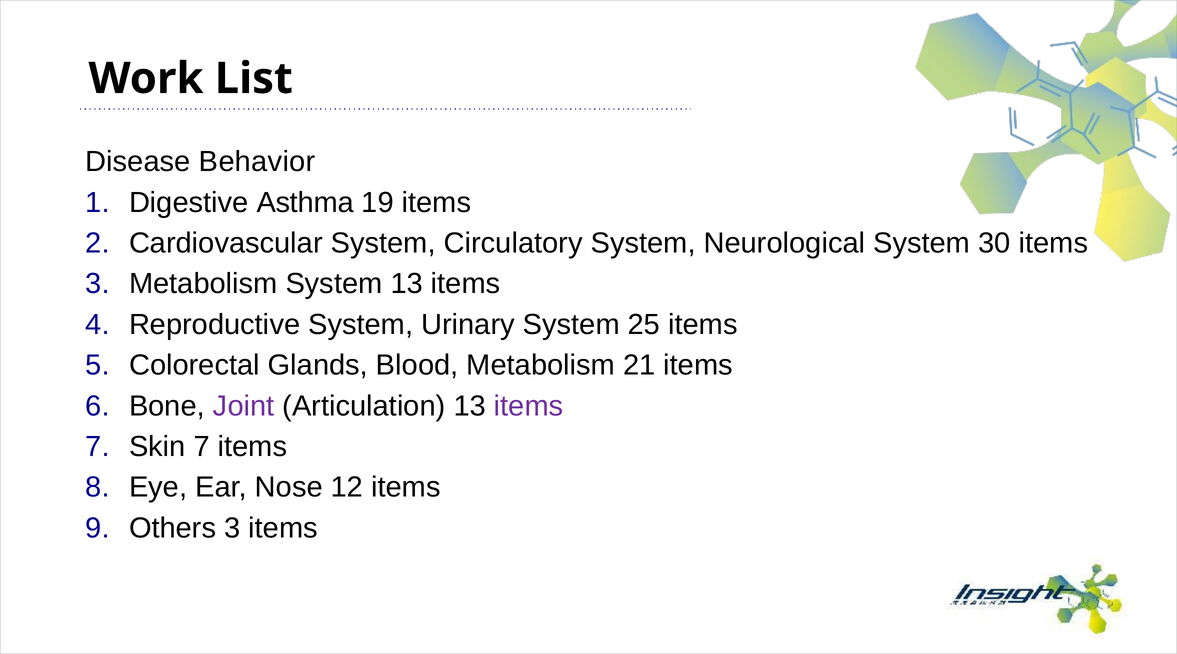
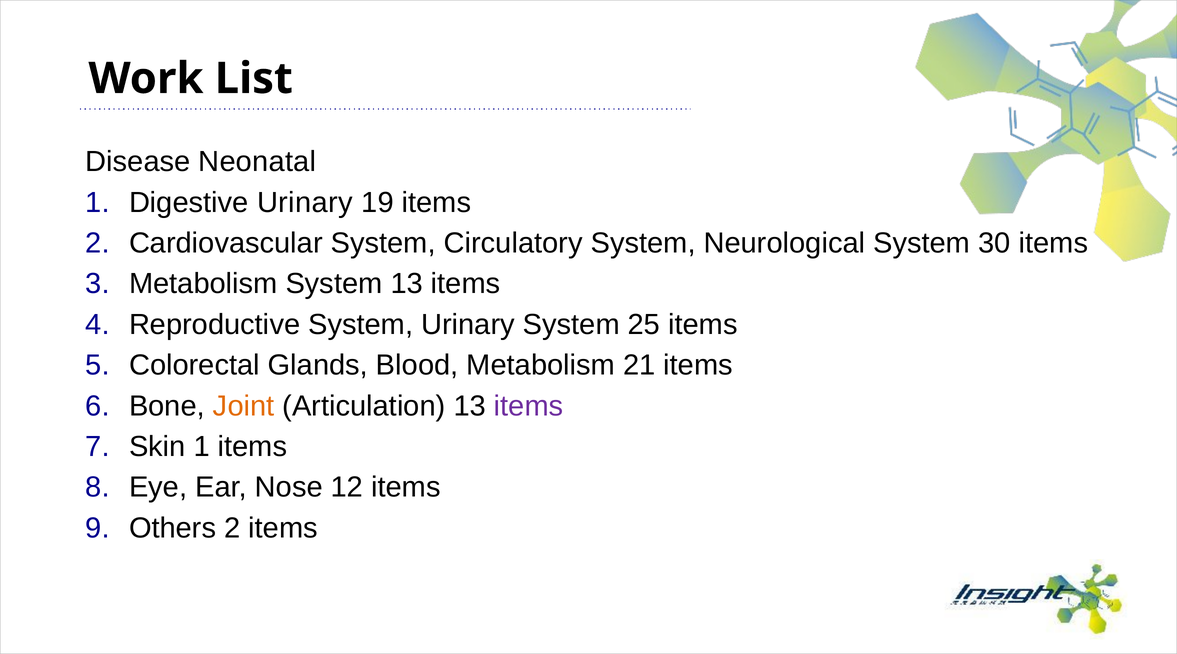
Behavior: Behavior -> Neonatal
Digestive Asthma: Asthma -> Urinary
Joint colour: purple -> orange
Skin 7: 7 -> 1
Others 3: 3 -> 2
